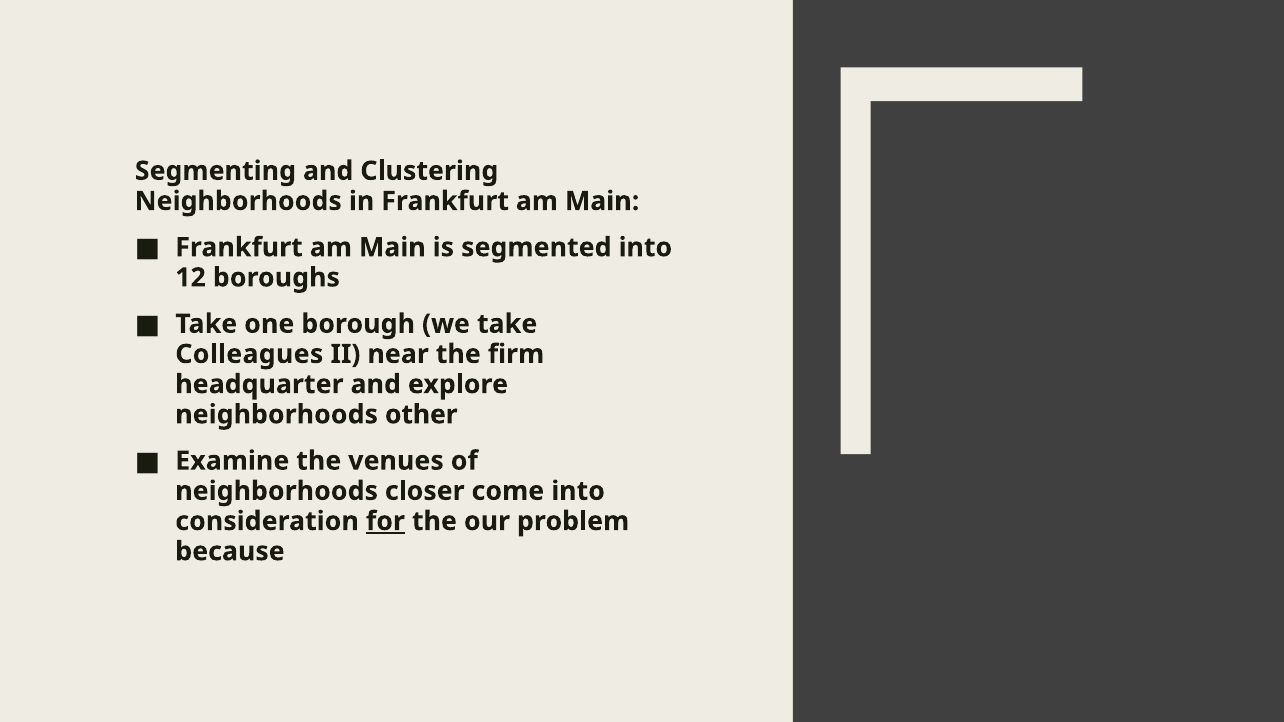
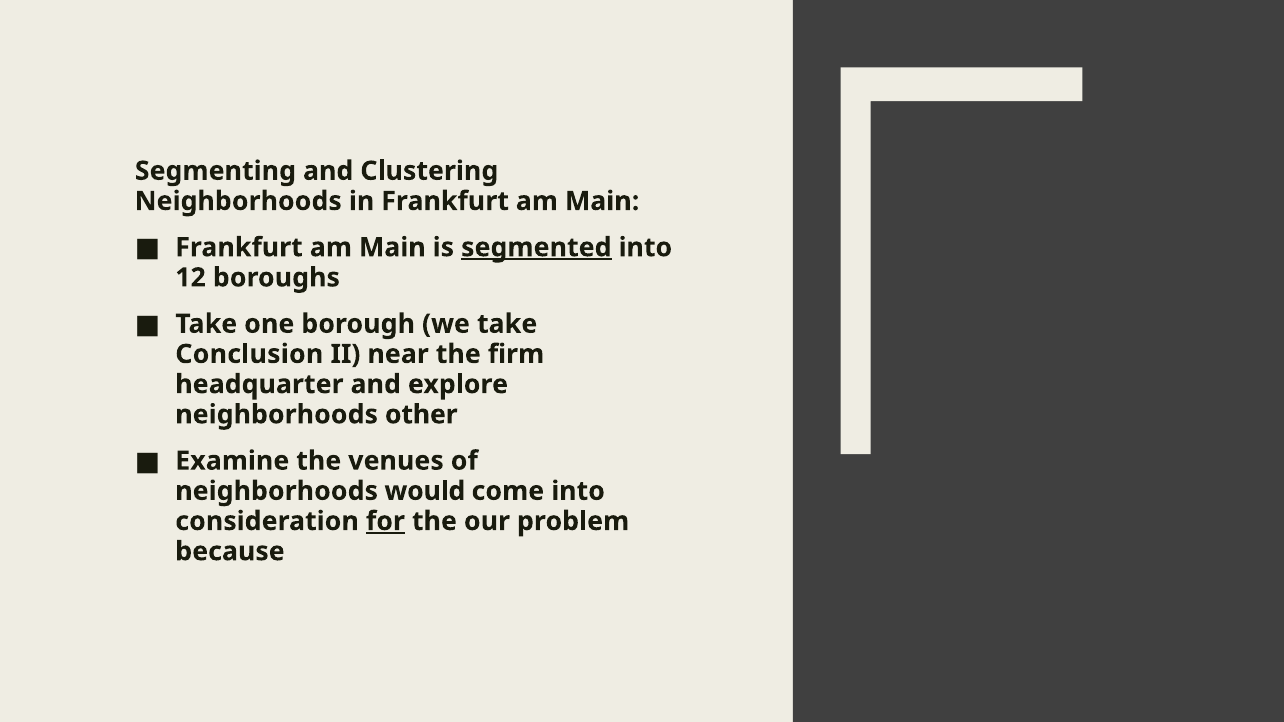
segmented underline: none -> present
Colleagues: Colleagues -> Conclusion
closer: closer -> would
